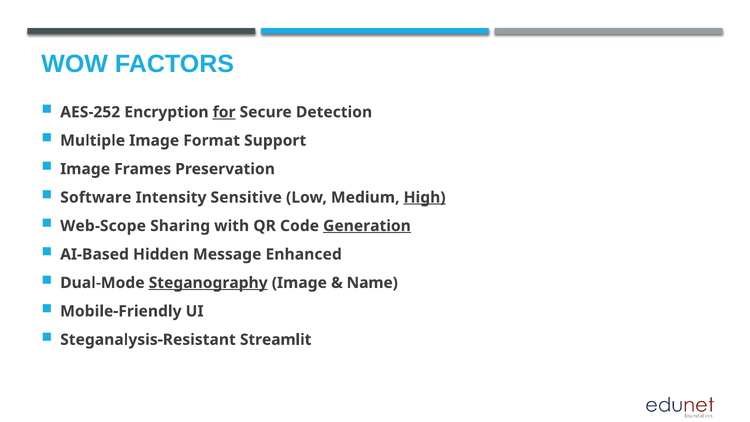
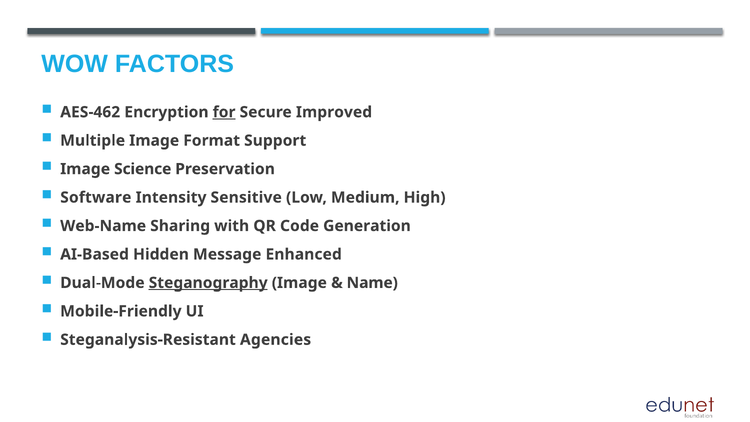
AES-252: AES-252 -> AES-462
Detection: Detection -> Improved
Frames: Frames -> Science
High underline: present -> none
Web-Scope: Web-Scope -> Web-Name
Generation underline: present -> none
Streamlit: Streamlit -> Agencies
